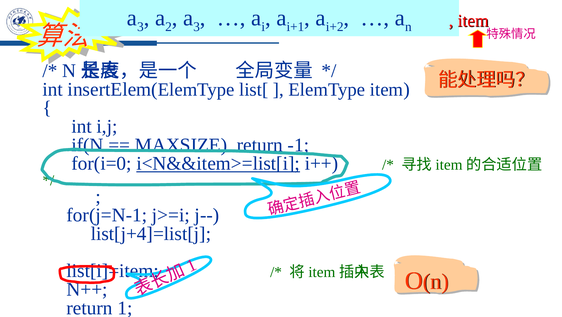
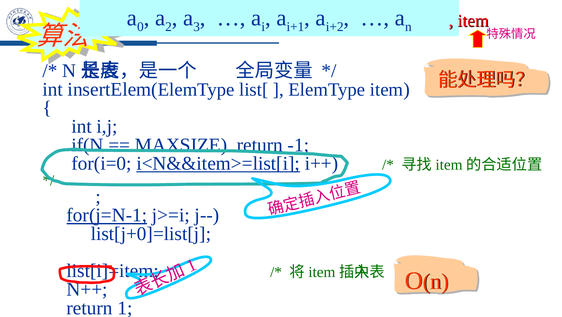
3 at (140, 27): 3 -> 0
for(j=N-1 underline: none -> present
list[j+4]=list[j: list[j+4]=list[j -> list[j+0]=list[j
